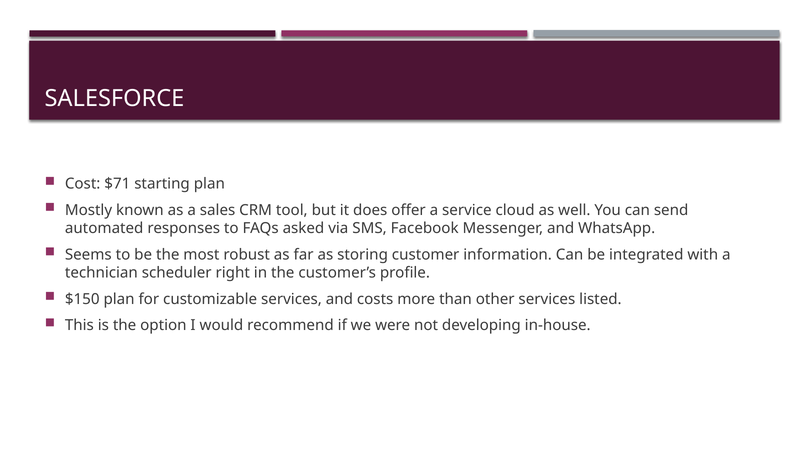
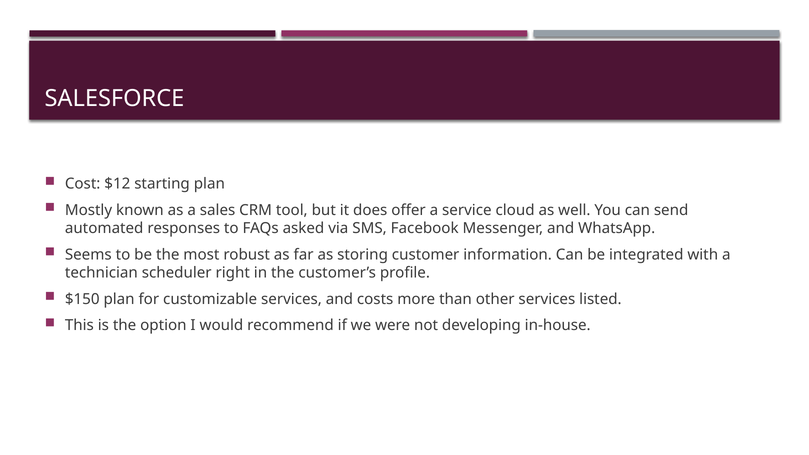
$71: $71 -> $12
